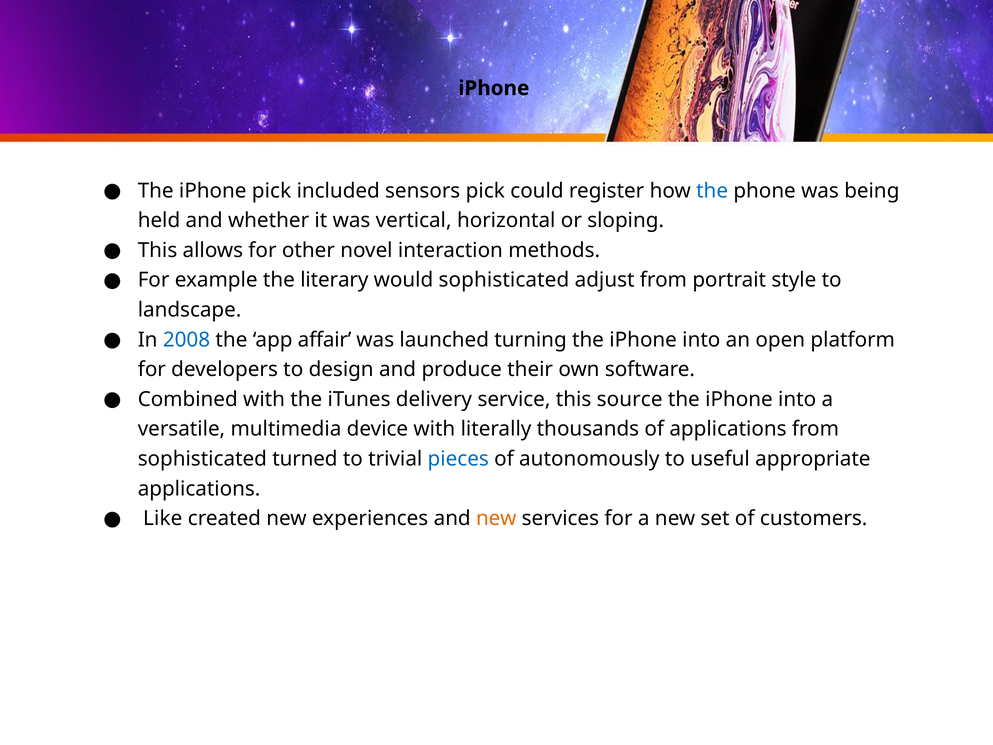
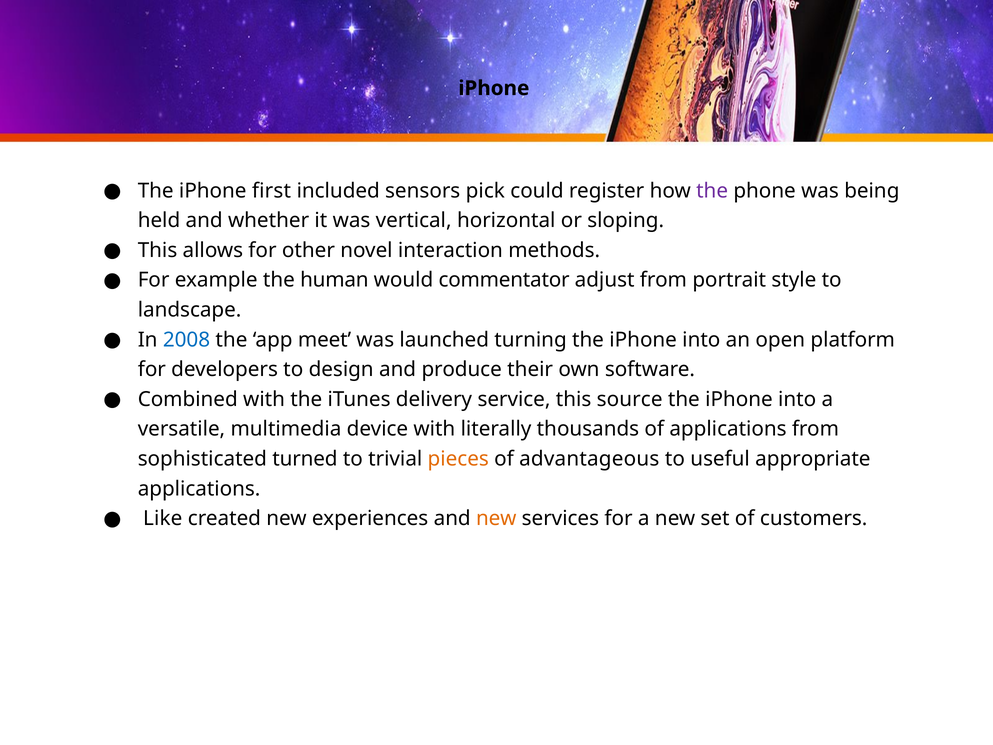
iPhone pick: pick -> first
the at (712, 191) colour: blue -> purple
literary: literary -> human
would sophisticated: sophisticated -> commentator
affair: affair -> meet
pieces colour: blue -> orange
autonomously: autonomously -> advantageous
